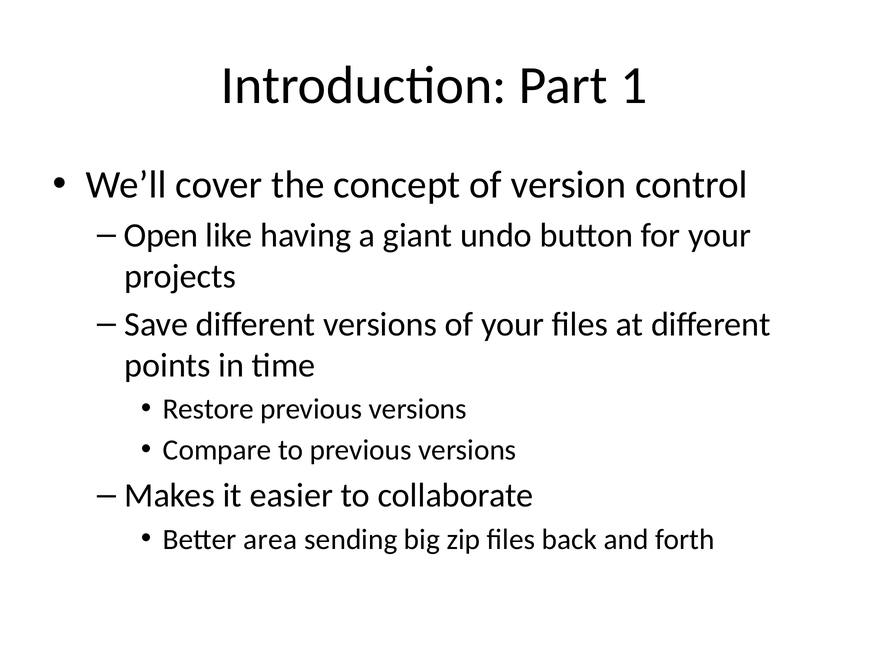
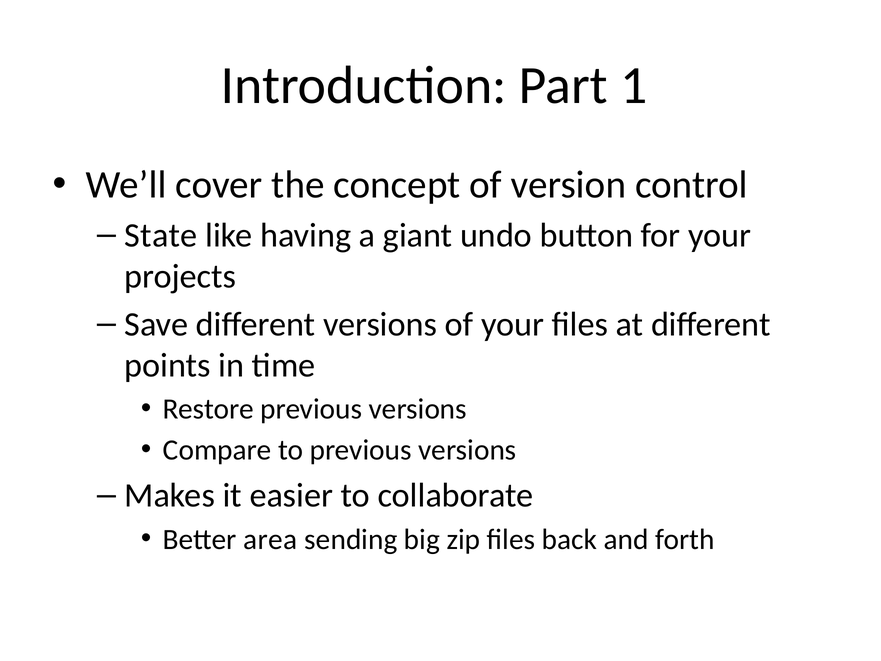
Open: Open -> State
